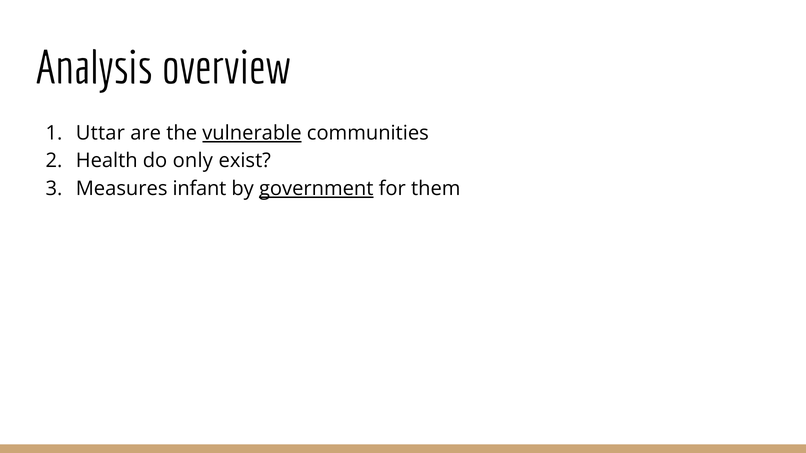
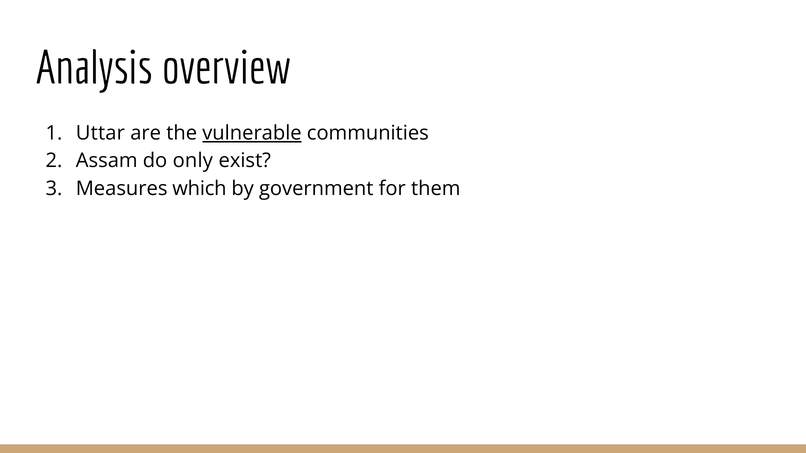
Health: Health -> Assam
infant: infant -> which
government underline: present -> none
